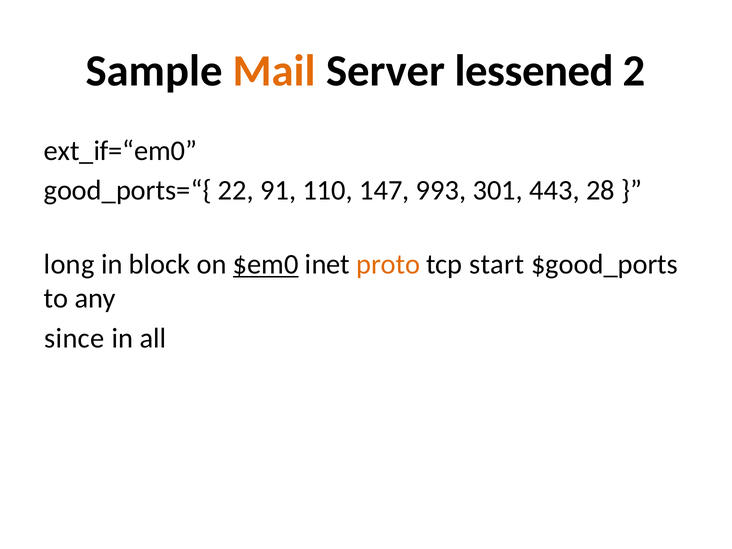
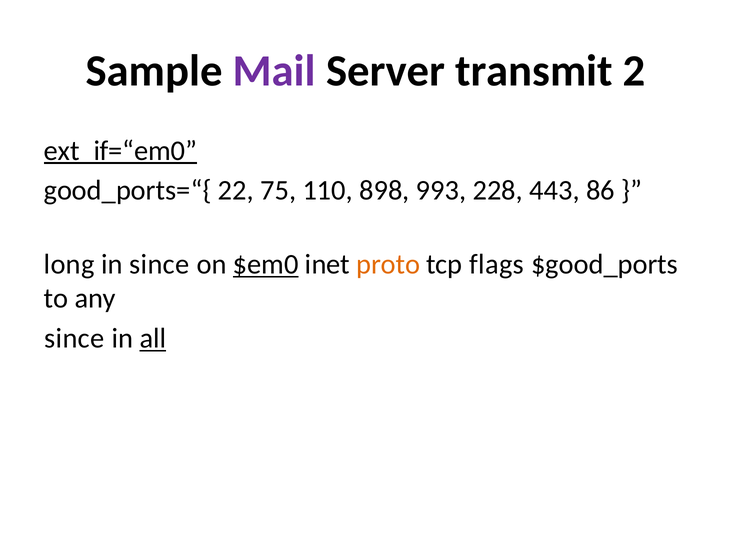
Mail colour: orange -> purple
lessened: lessened -> transmit
ext_if=“em0 underline: none -> present
91: 91 -> 75
147: 147 -> 898
301: 301 -> 228
28: 28 -> 86
in block: block -> since
start: start -> flags
all underline: none -> present
